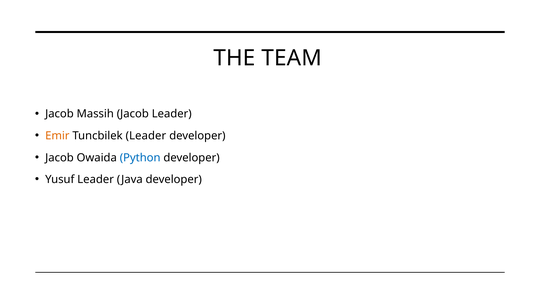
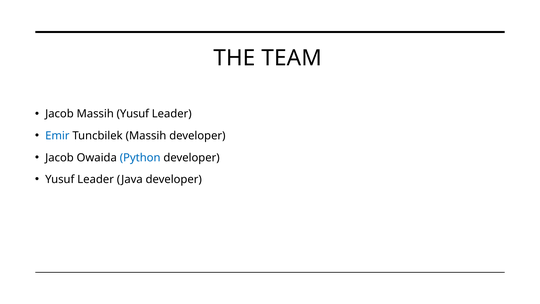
Massih Jacob: Jacob -> Yusuf
Emir colour: orange -> blue
Tuncbilek Leader: Leader -> Massih
